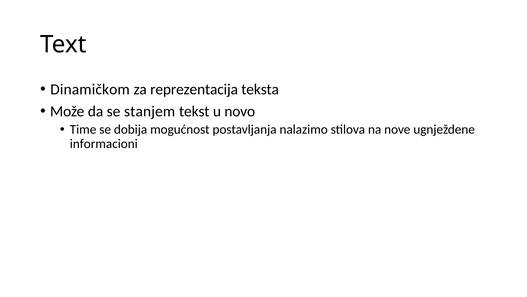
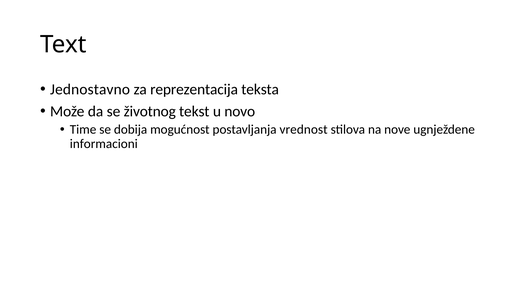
Dinamičkom: Dinamičkom -> Jednostavno
stanjem: stanjem -> životnog
nalazimo: nalazimo -> vrednost
